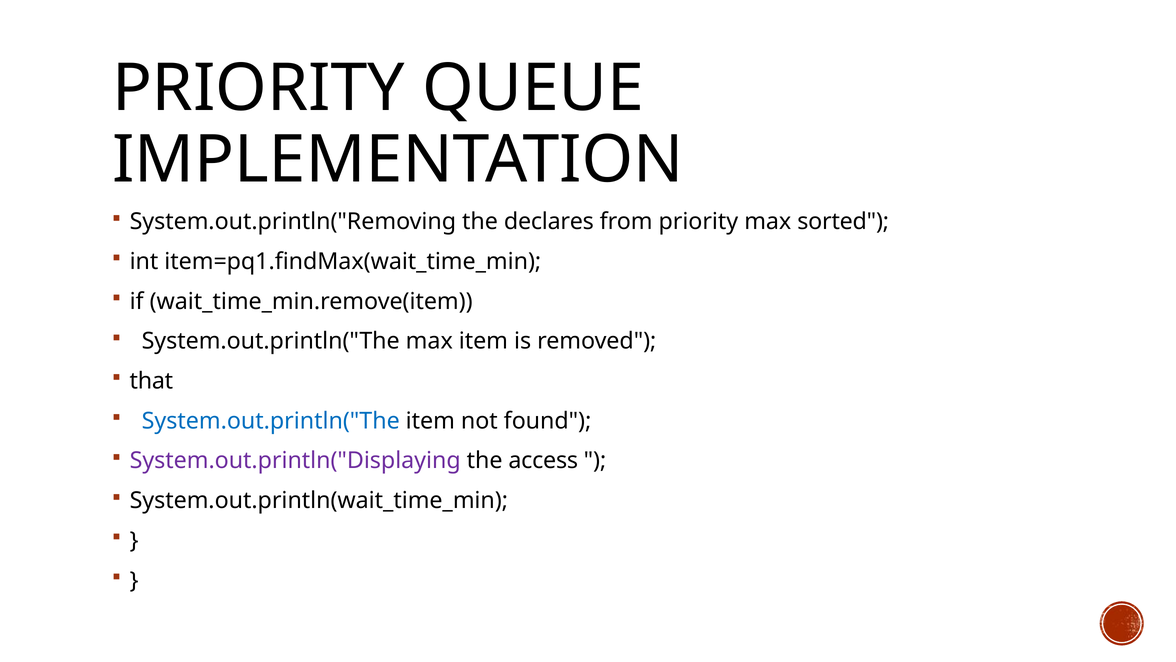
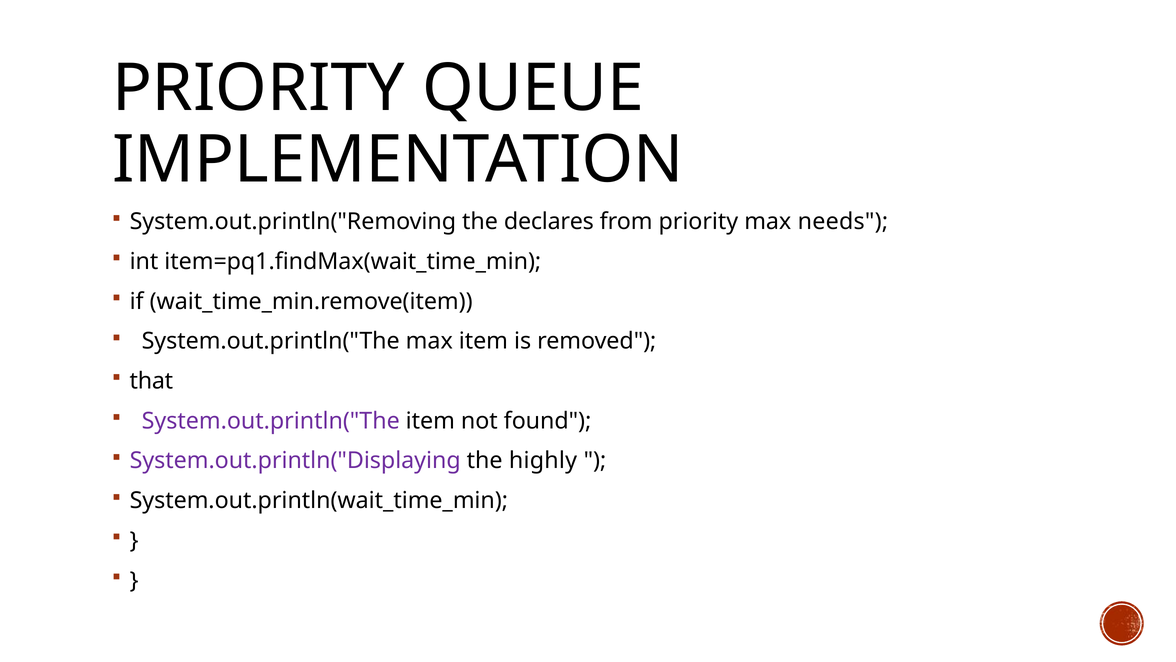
sorted: sorted -> needs
System.out.println("The at (271, 421) colour: blue -> purple
access: access -> highly
